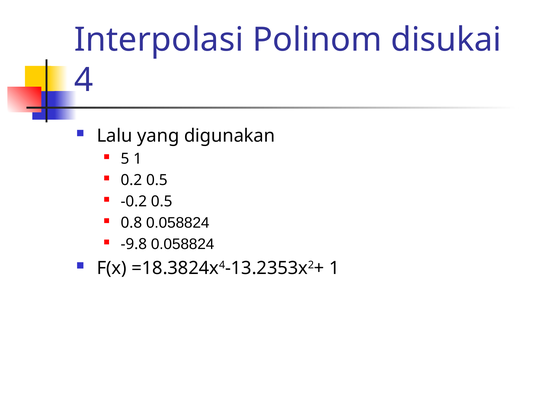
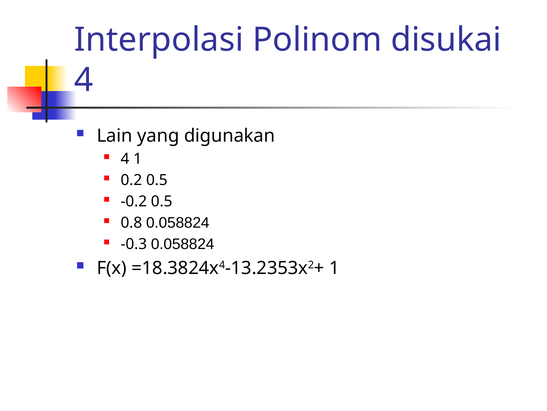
Lalu: Lalu -> Lain
5 at (125, 159): 5 -> 4
-9.8: -9.8 -> -0.3
